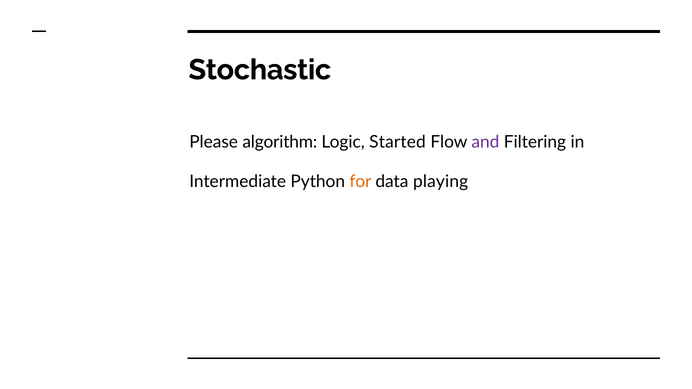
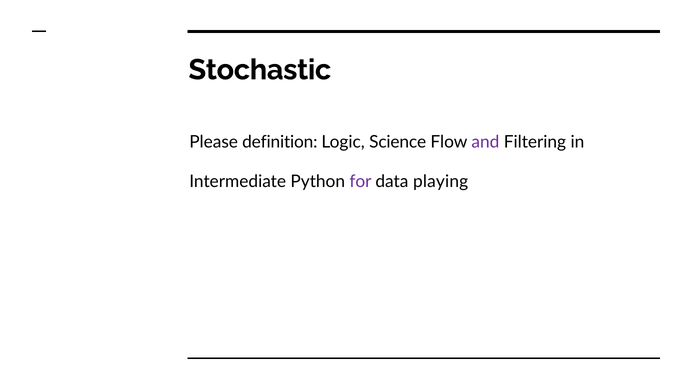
algorithm: algorithm -> definition
Started: Started -> Science
for colour: orange -> purple
